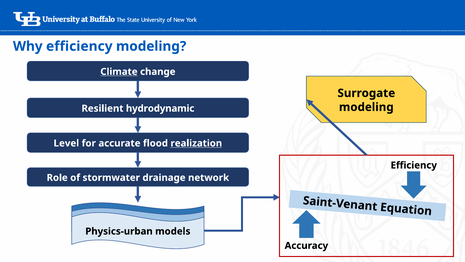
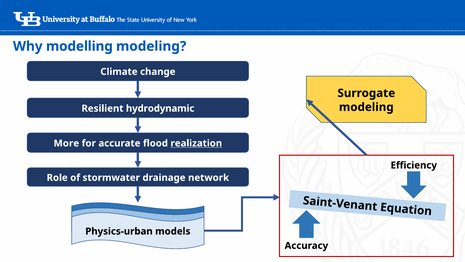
Why efficiency: efficiency -> modelling
Climate underline: present -> none
Level: Level -> More
